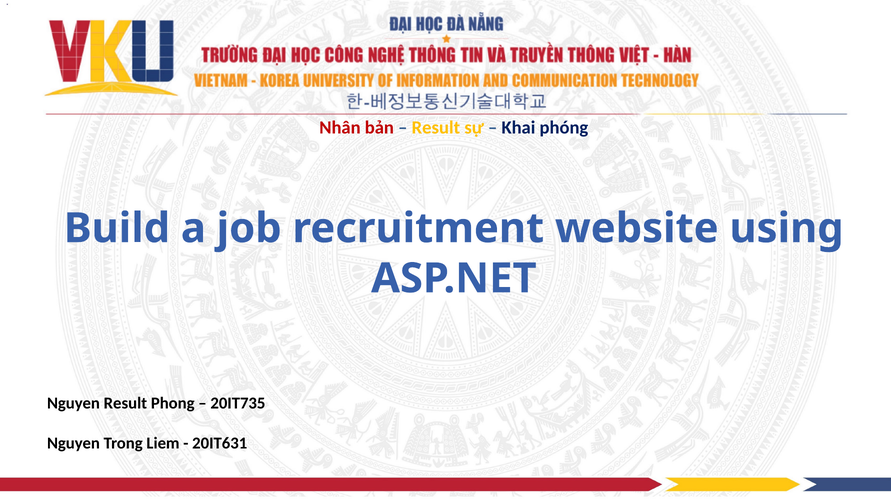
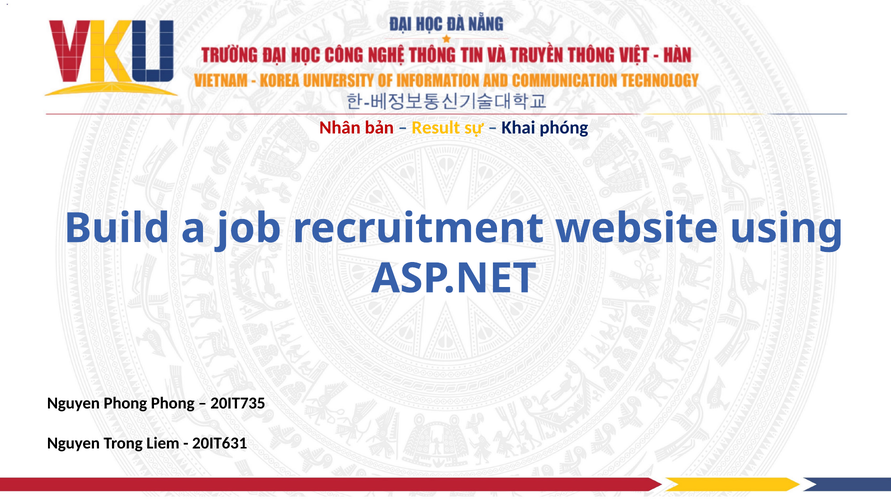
Nguyen Result: Result -> Phong
